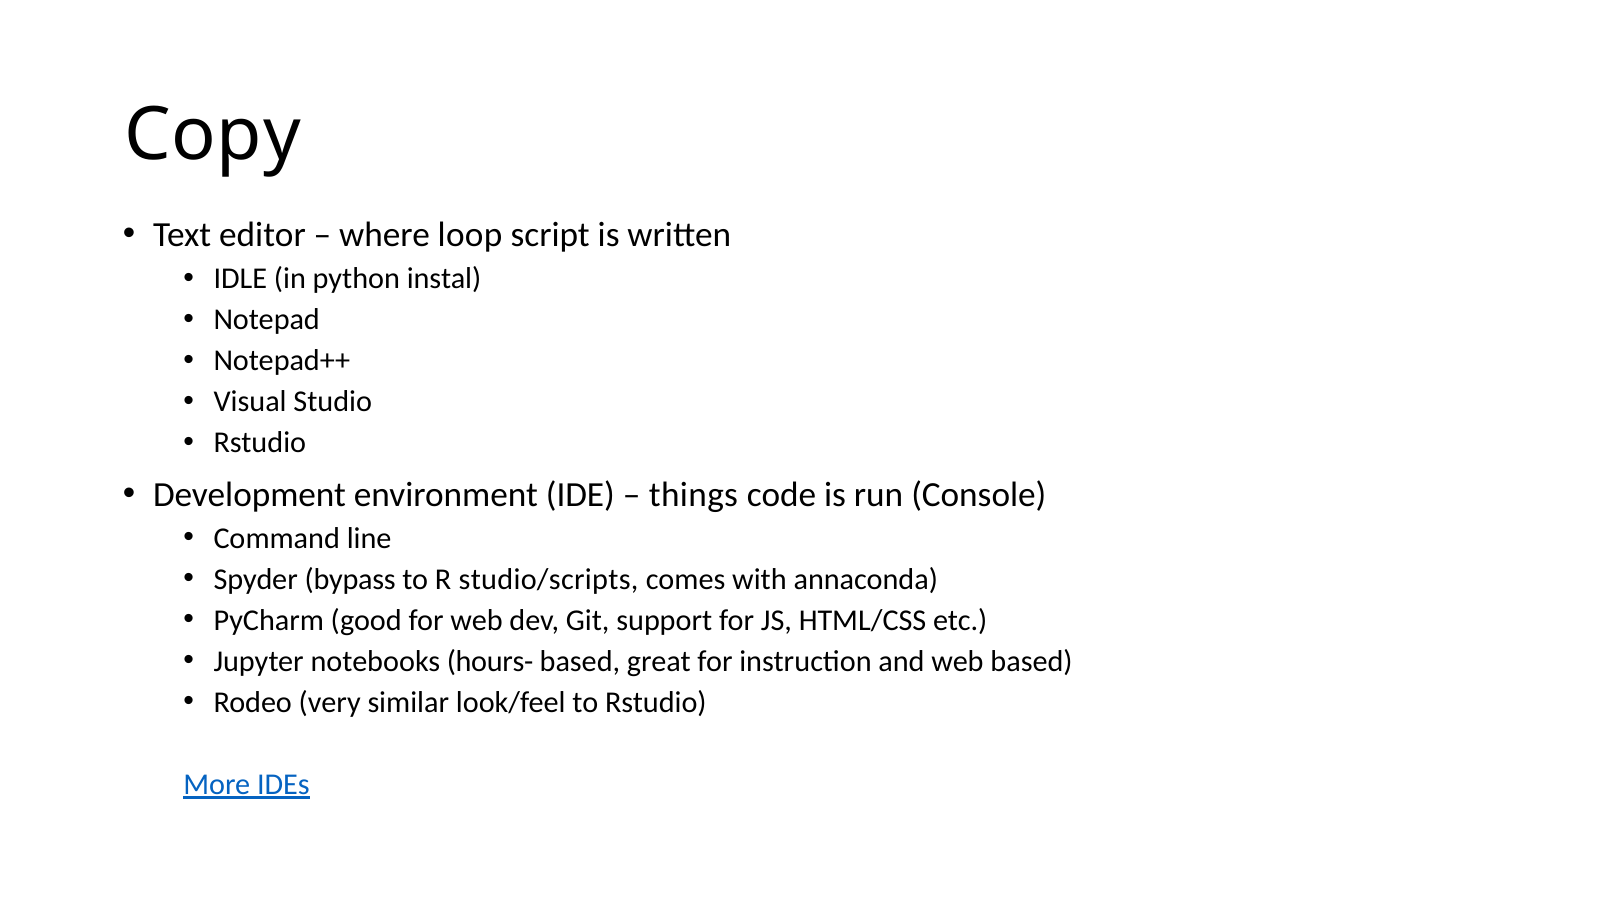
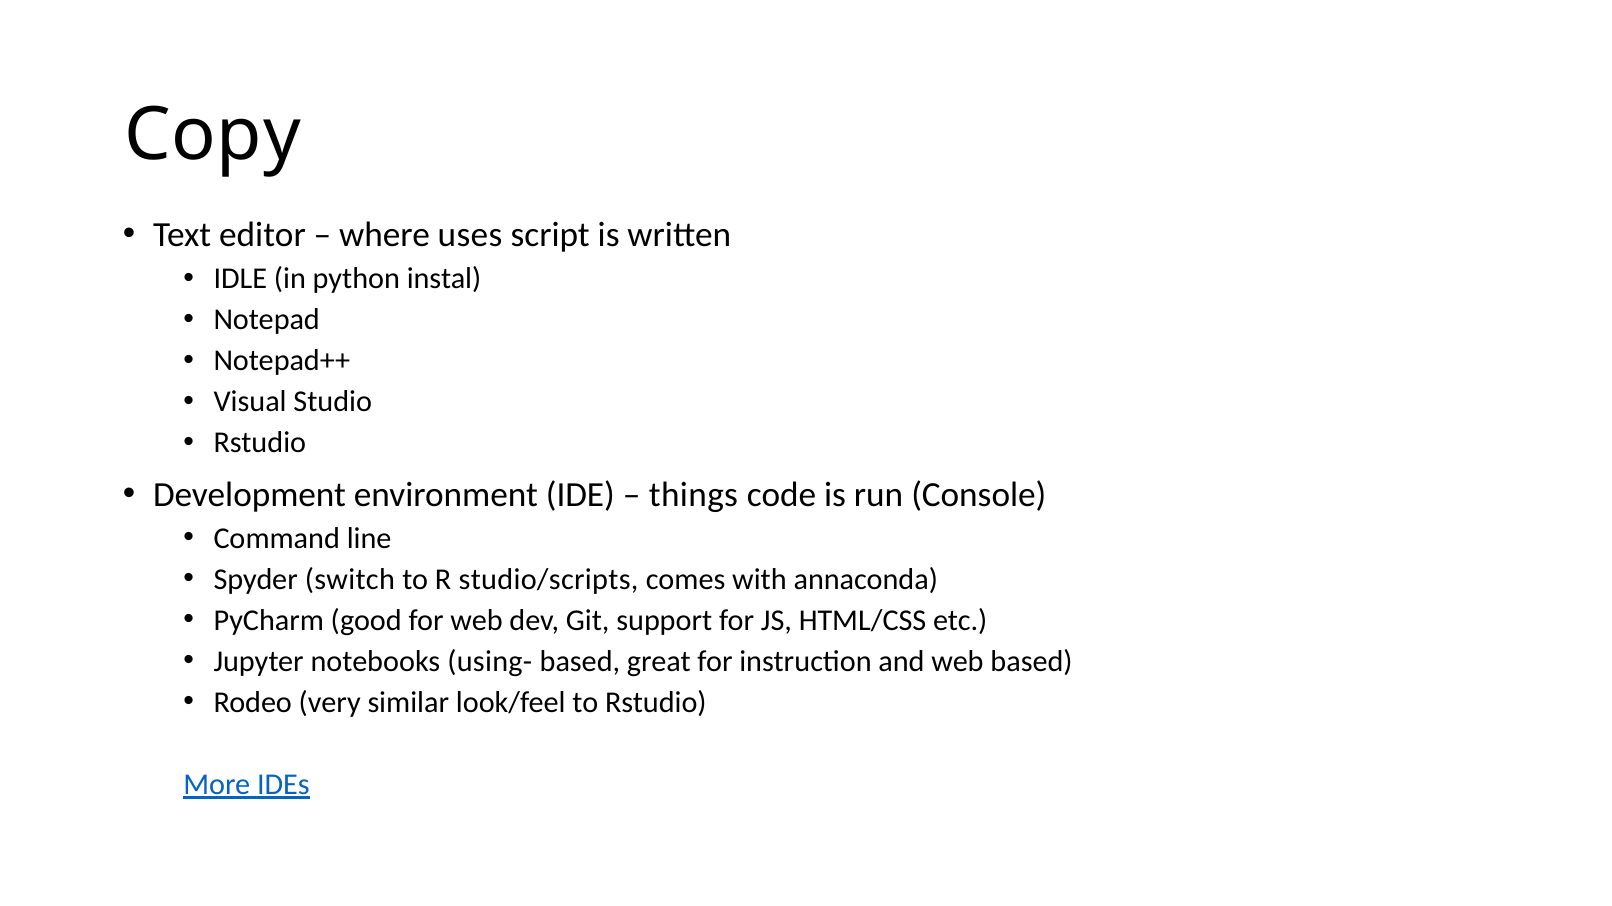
loop: loop -> uses
bypass: bypass -> switch
hours-: hours- -> using-
